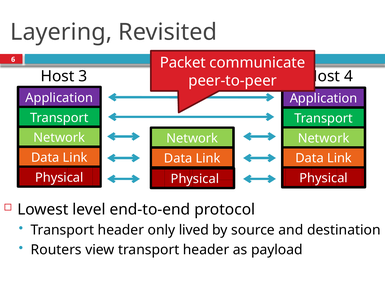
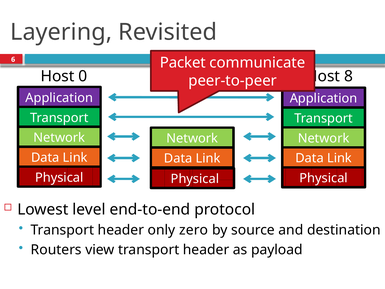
3: 3 -> 0
4: 4 -> 8
lived: lived -> zero
